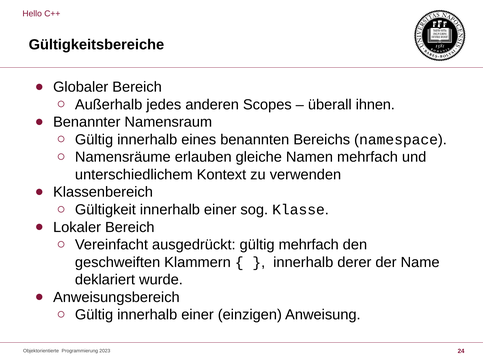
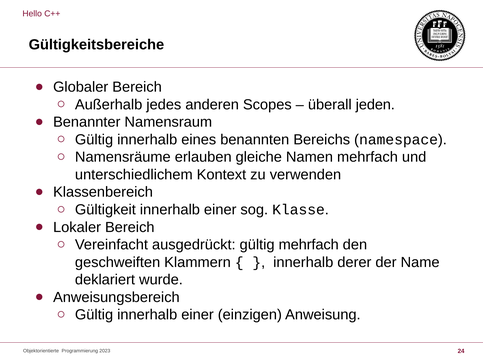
ihnen: ihnen -> jeden
